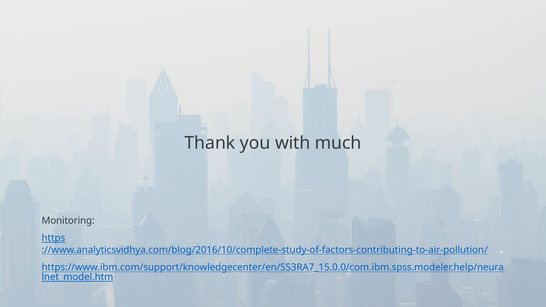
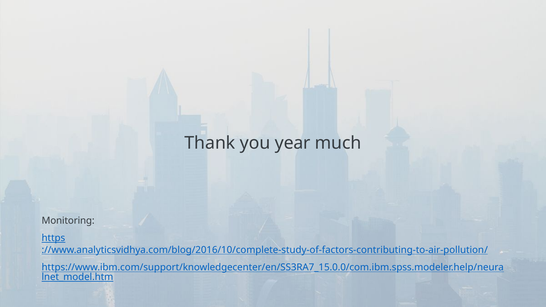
with: with -> year
